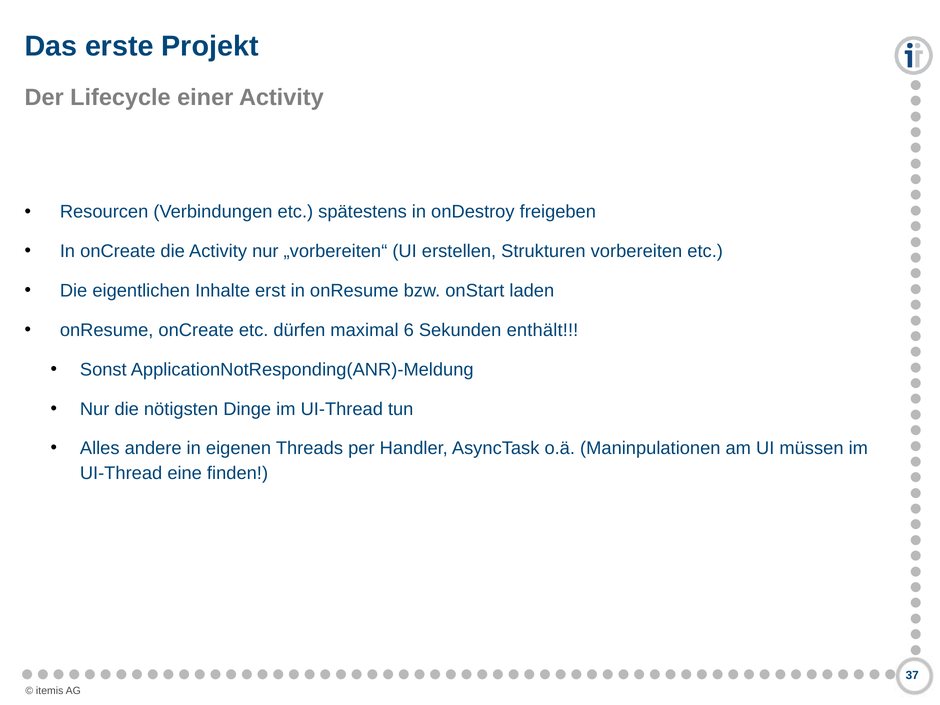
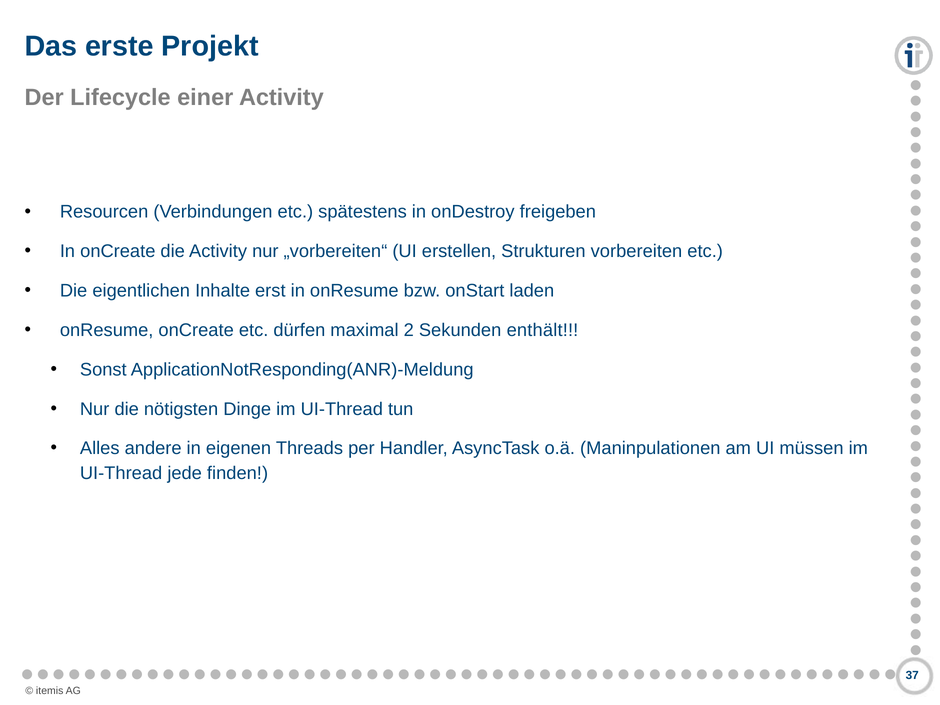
6: 6 -> 2
eine: eine -> jede
